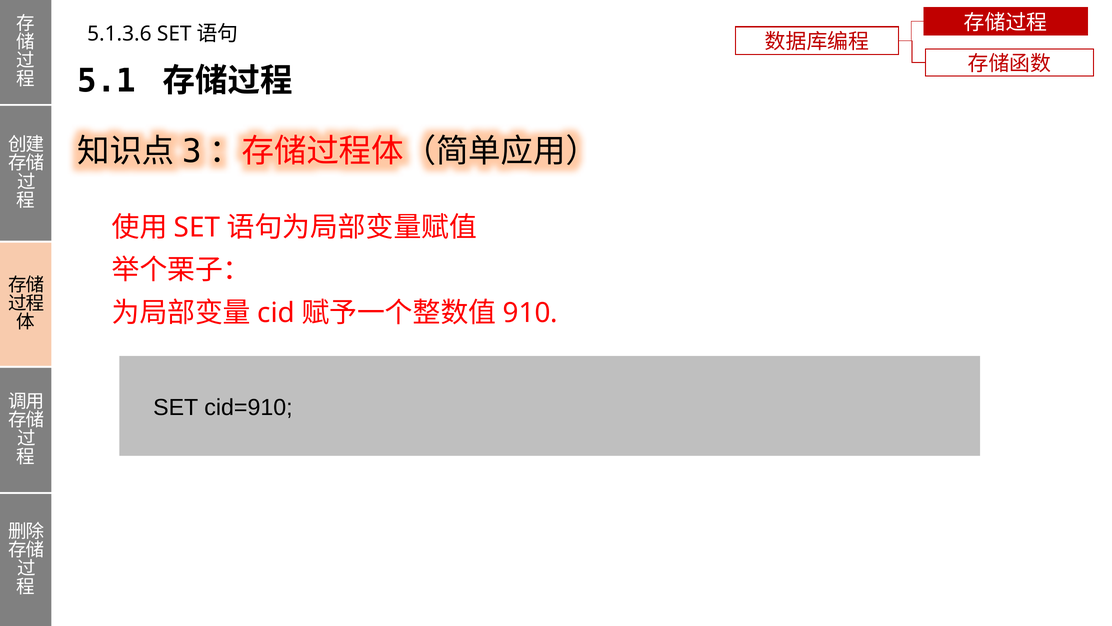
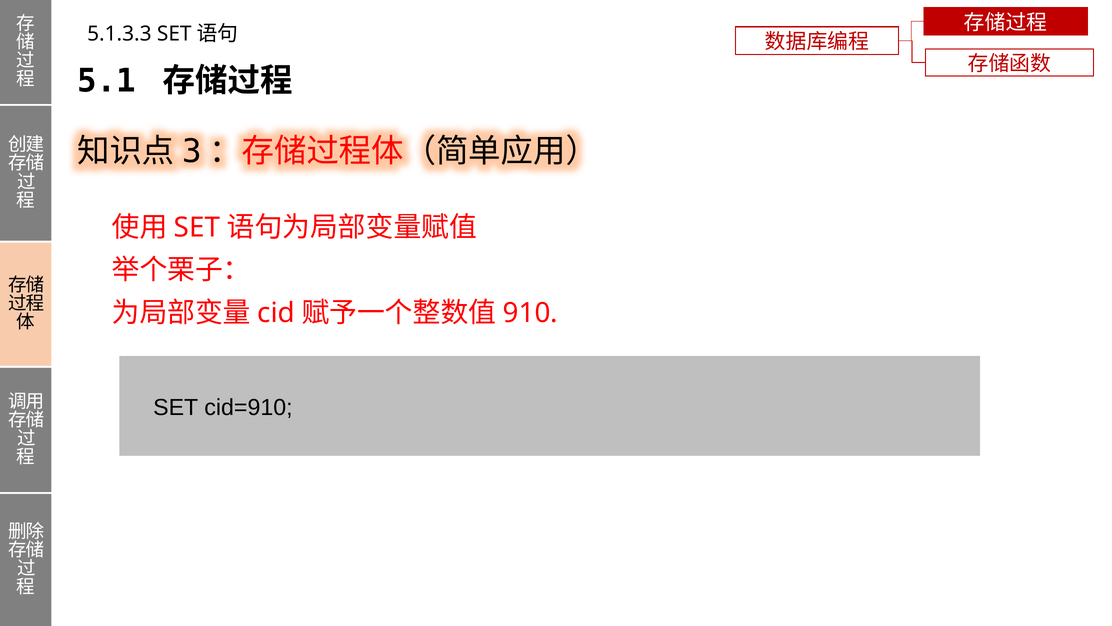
5.1.3.6: 5.1.3.6 -> 5.1.3.3
